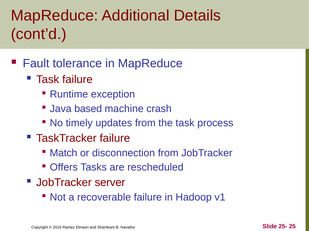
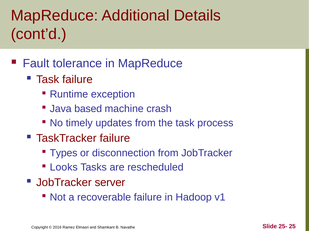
Match: Match -> Types
Offers: Offers -> Looks
